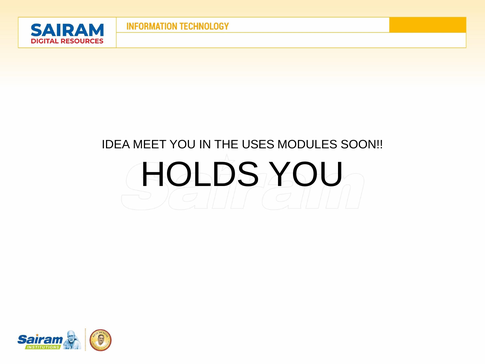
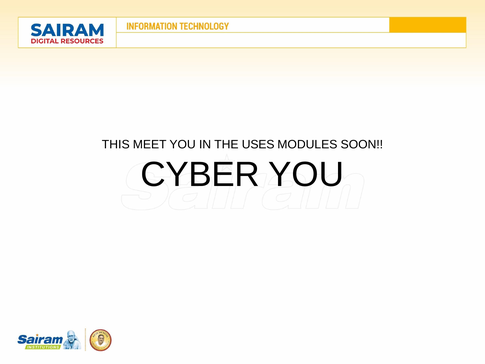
IDEA: IDEA -> THIS
HOLDS: HOLDS -> CYBER
